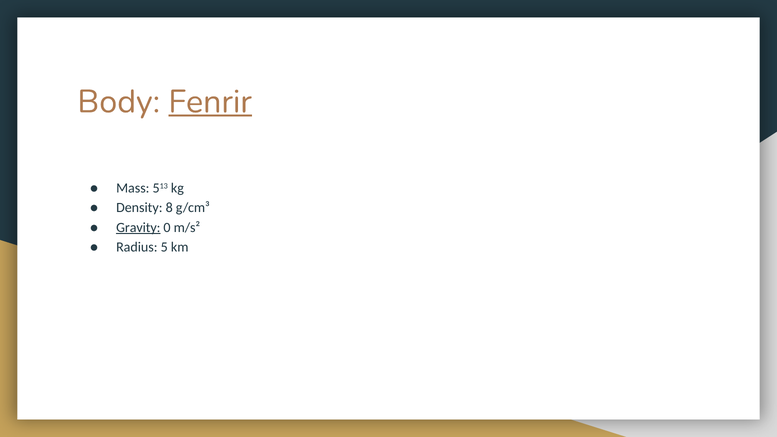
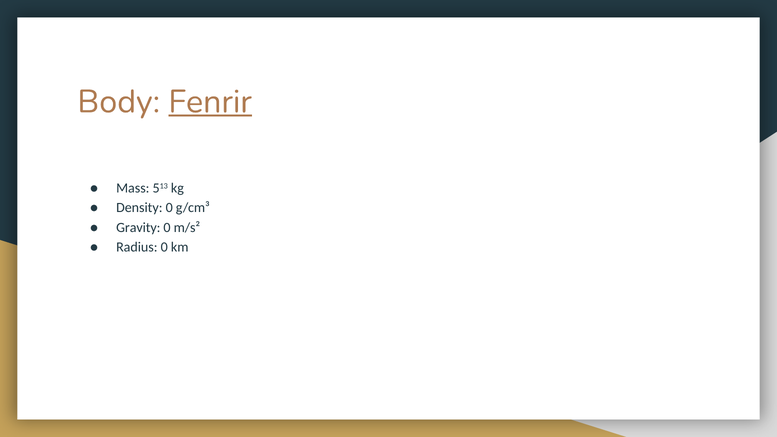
Density 8: 8 -> 0
Gravity underline: present -> none
Radius 5: 5 -> 0
